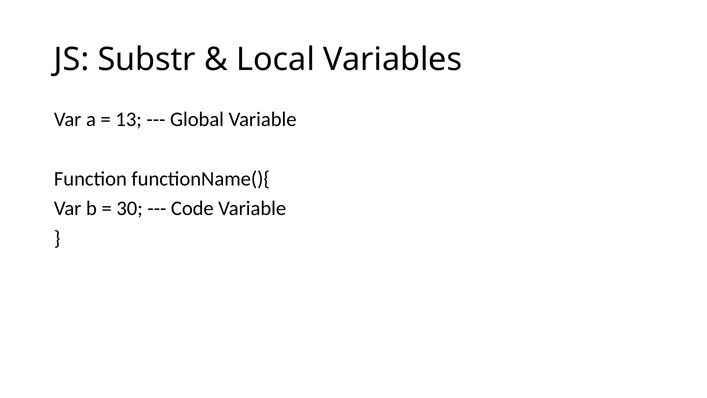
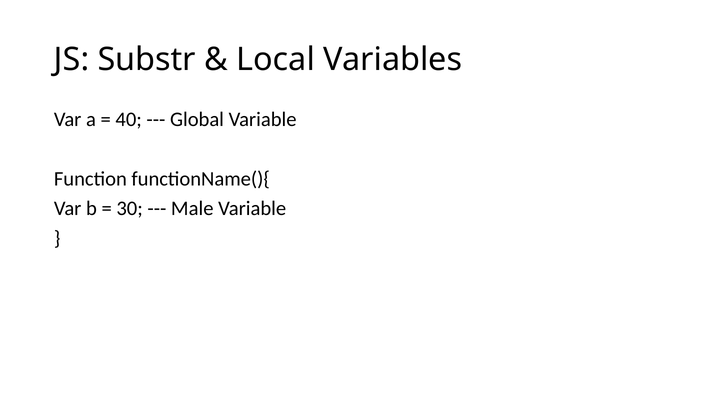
13: 13 -> 40
Code: Code -> Male
